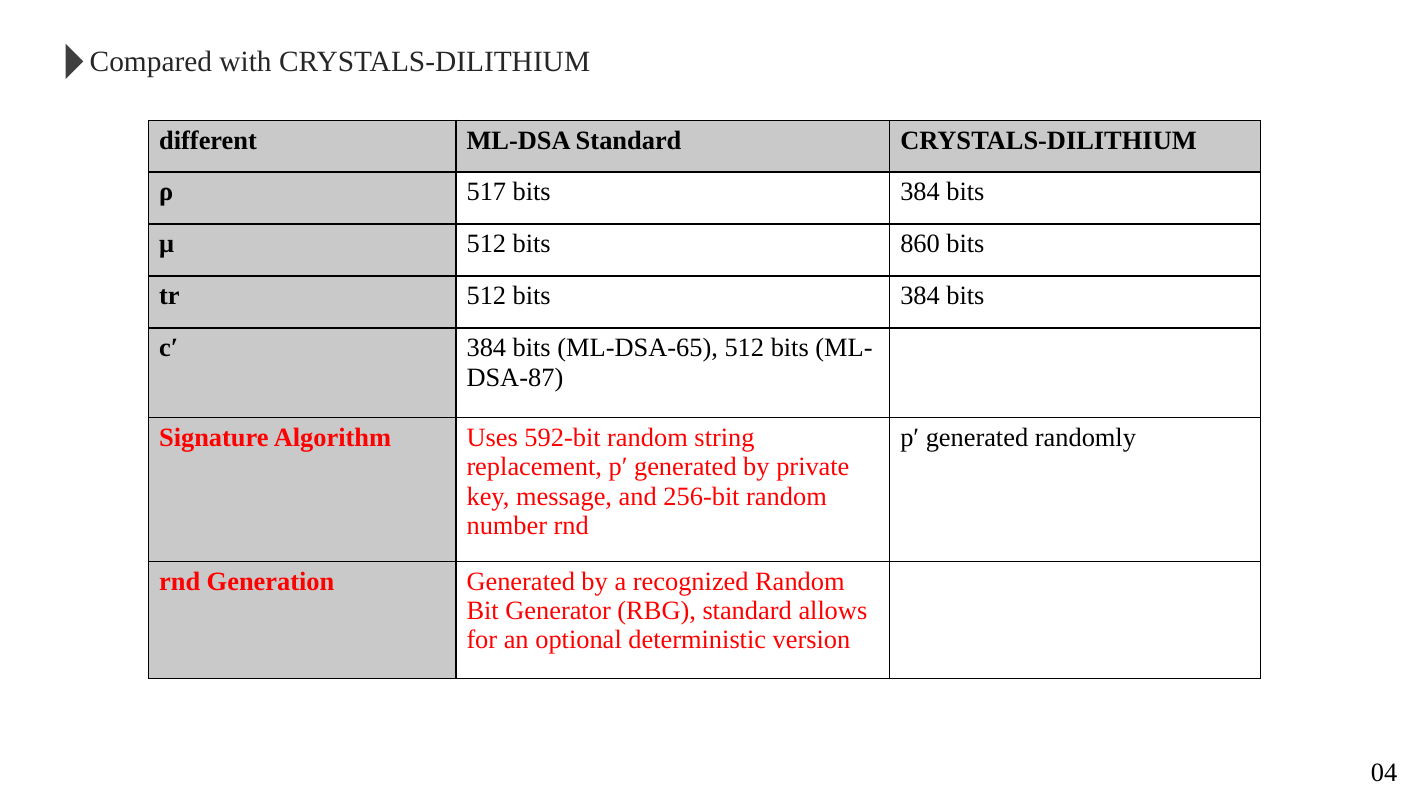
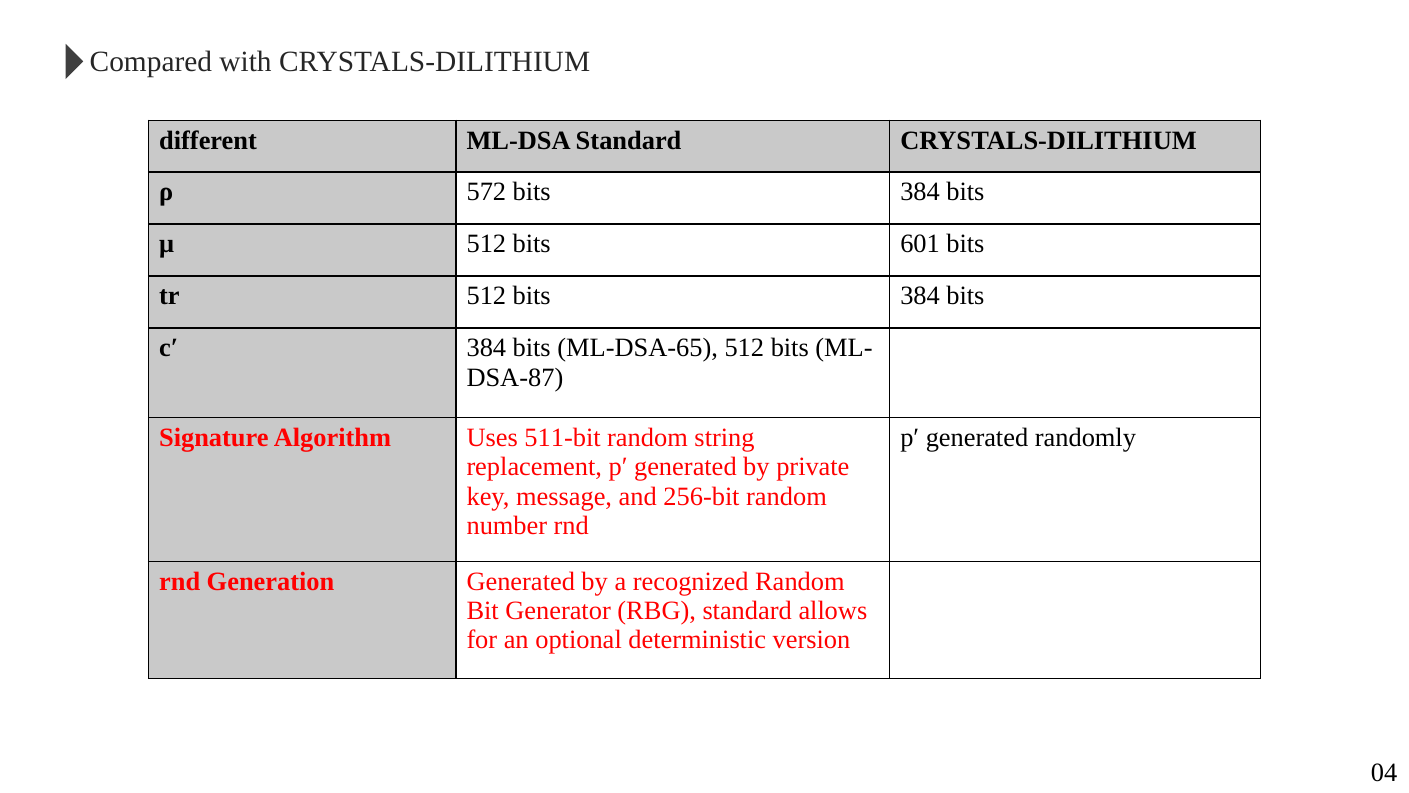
517: 517 -> 572
860: 860 -> 601
592-bit: 592-bit -> 511-bit
